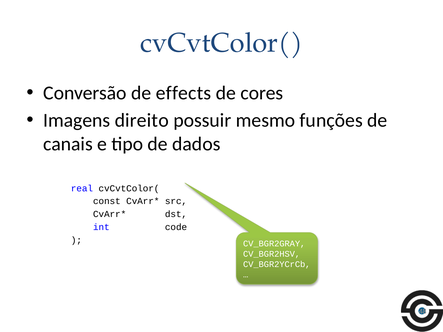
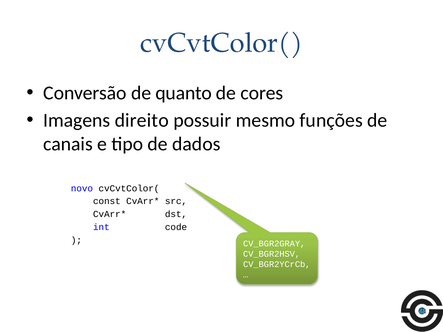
effects: effects -> quanto
real: real -> novo
